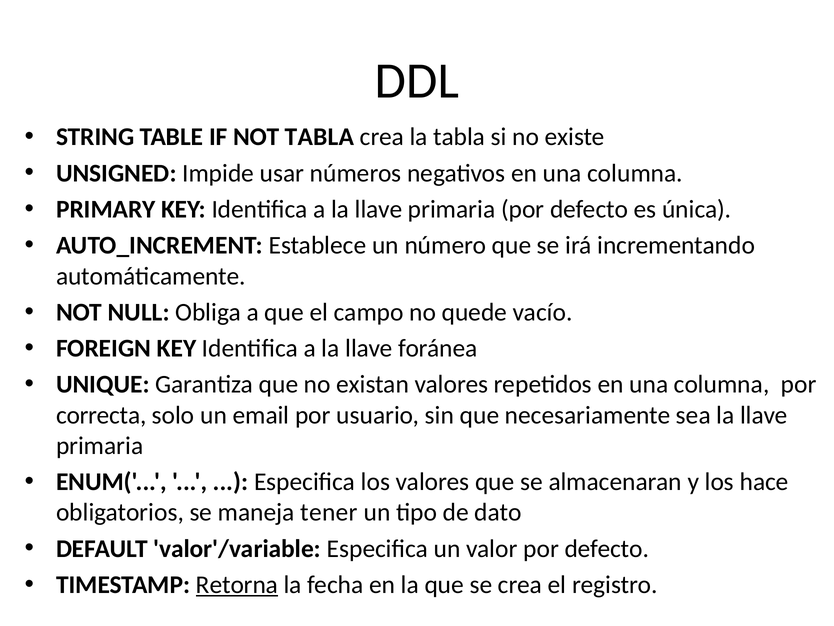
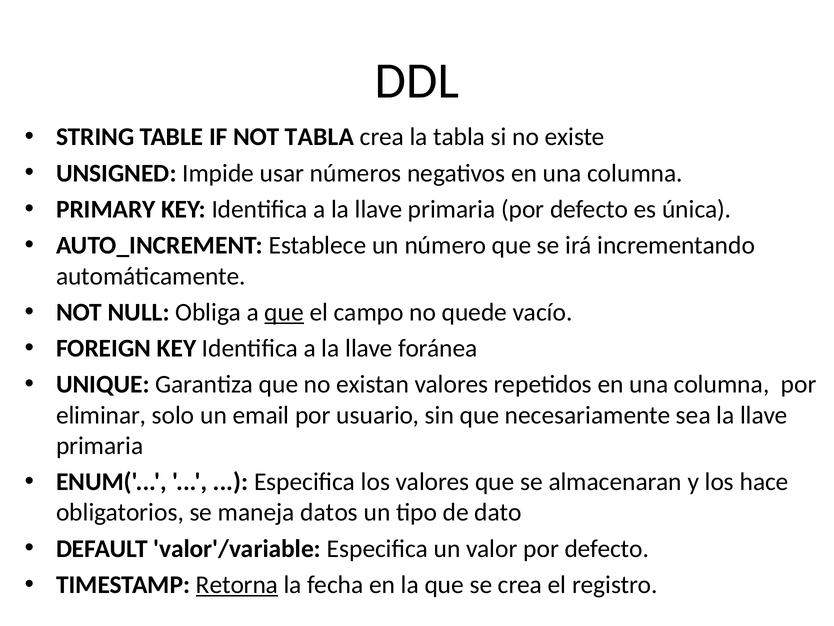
que at (284, 312) underline: none -> present
correcta: correcta -> eliminar
tener: tener -> datos
